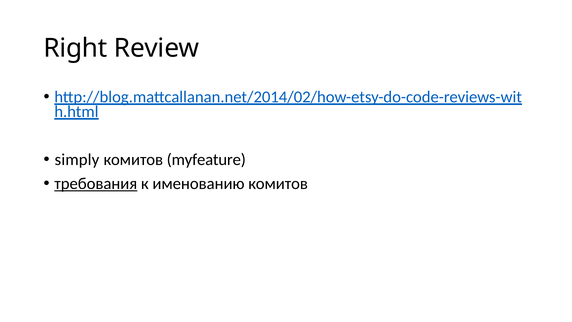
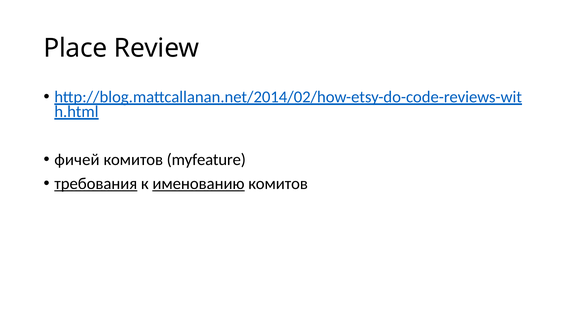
Right: Right -> Place
simply: simply -> фичей
именованию underline: none -> present
